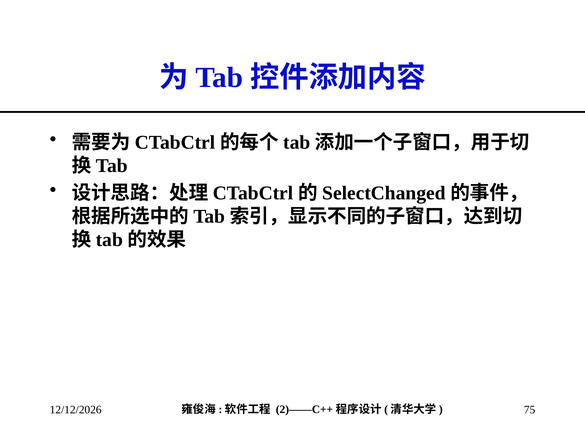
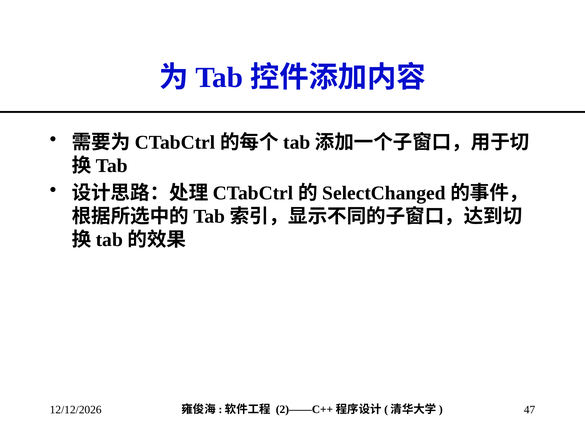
75: 75 -> 47
